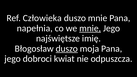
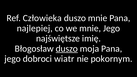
napełnia: napełnia -> najlepiej
mnie at (90, 28) underline: present -> none
kwiat: kwiat -> wiatr
odpuszcza: odpuszcza -> pokornym
